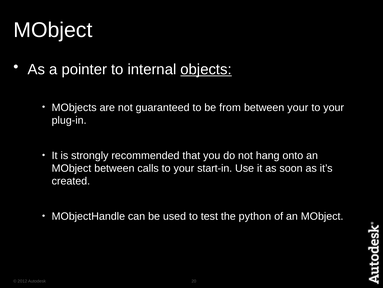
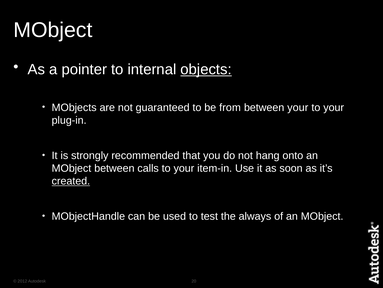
start-in: start-in -> item-in
created underline: none -> present
python: python -> always
